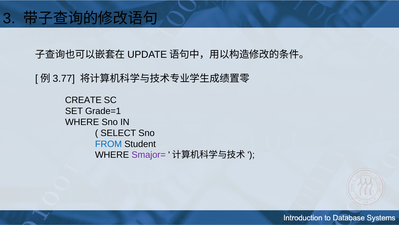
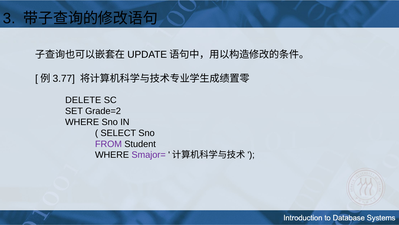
CREATE: CREATE -> DELETE
Grade=1: Grade=1 -> Grade=2
FROM colour: blue -> purple
